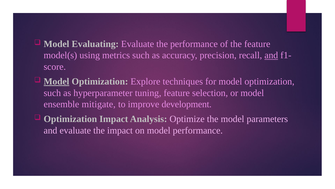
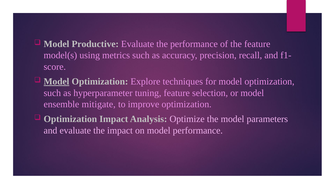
Evaluating: Evaluating -> Productive
and at (271, 55) underline: present -> none
improve development: development -> optimization
